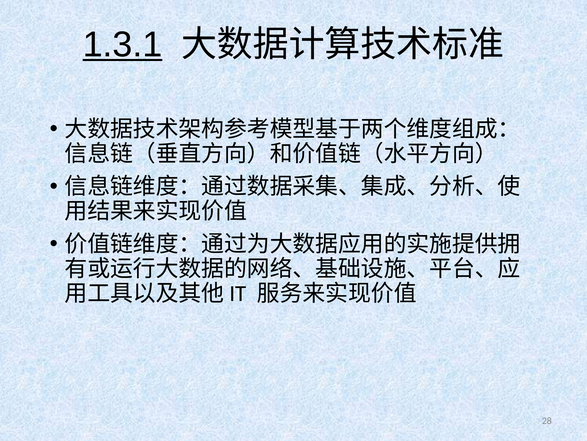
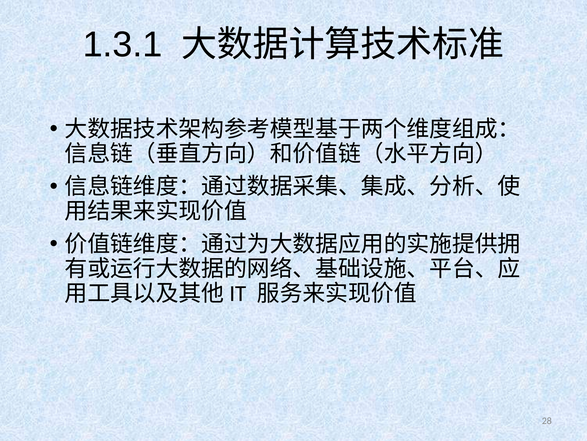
1.3.1 underline: present -> none
